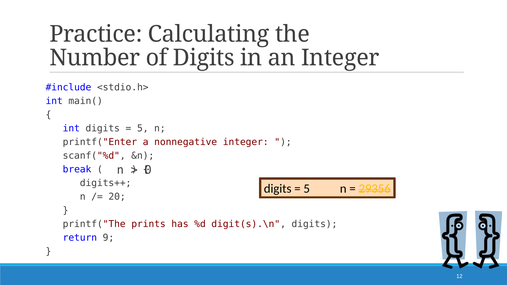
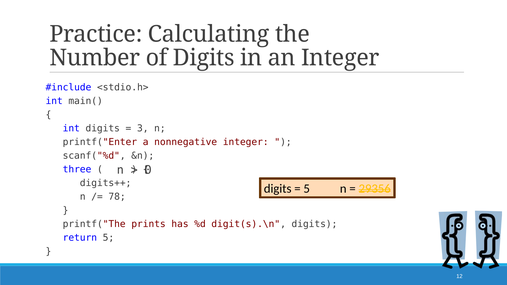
5 at (143, 128): 5 -> 3
break: break -> three
20: 20 -> 78
return 9: 9 -> 5
